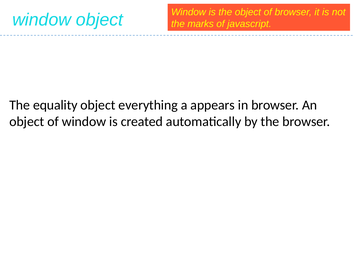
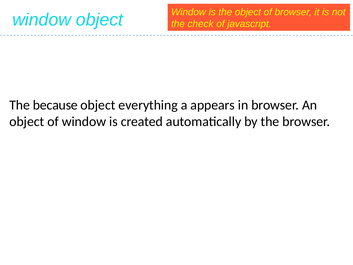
marks: marks -> check
equality: equality -> because
